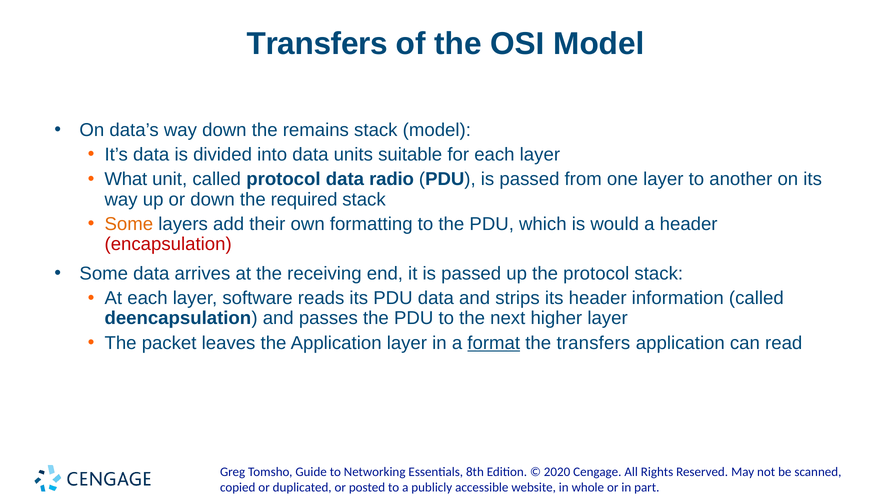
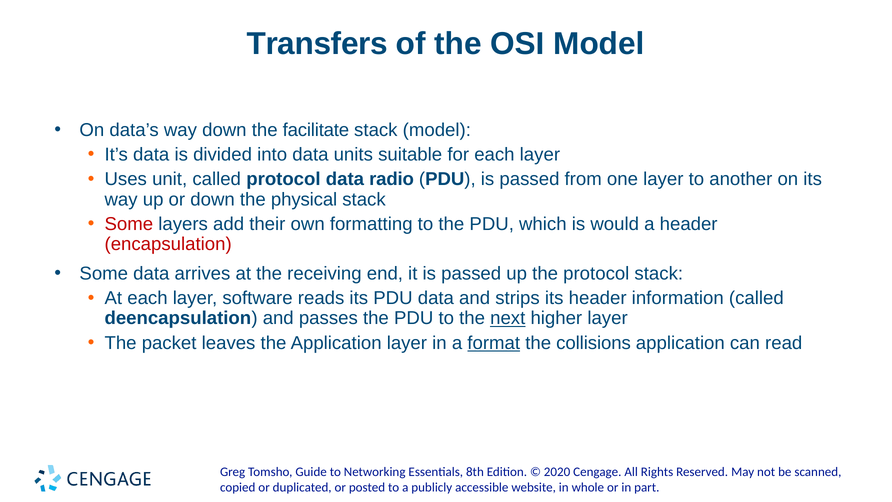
remains: remains -> facilitate
What: What -> Uses
required: required -> physical
Some at (129, 224) colour: orange -> red
next underline: none -> present
the transfers: transfers -> collisions
